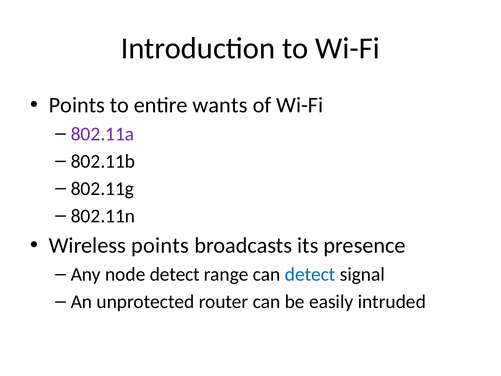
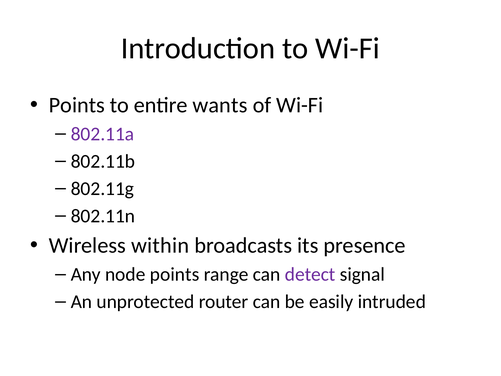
Wireless points: points -> within
node detect: detect -> points
detect at (310, 274) colour: blue -> purple
